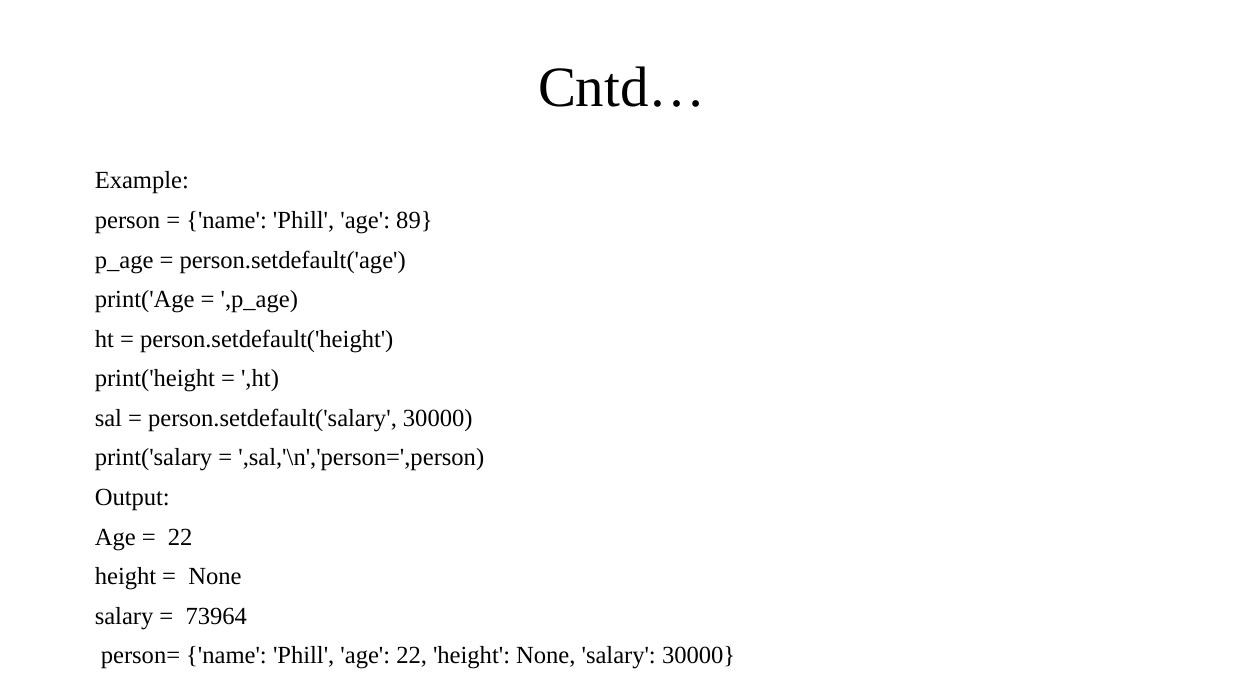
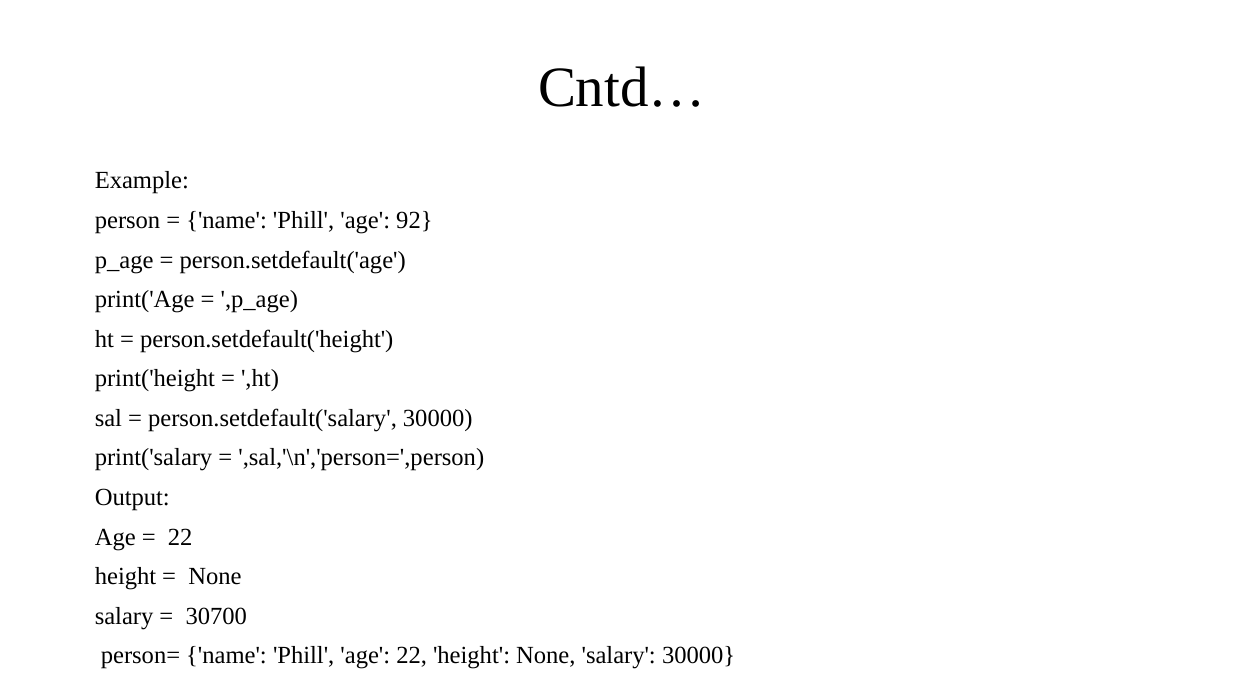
89: 89 -> 92
73964: 73964 -> 30700
